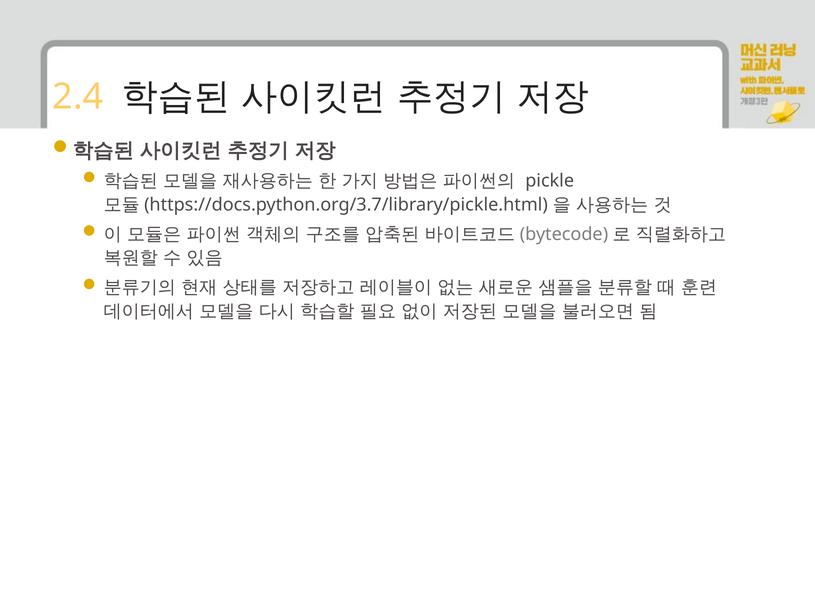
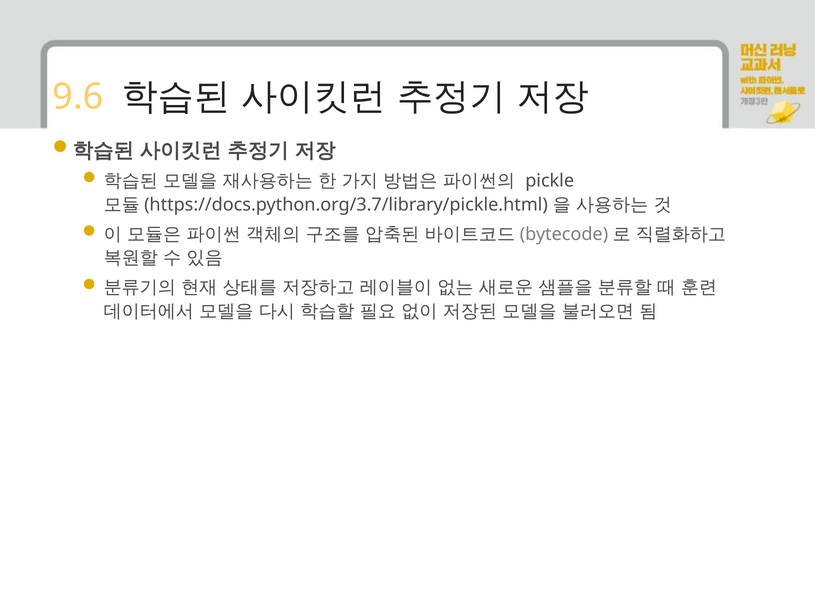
2.4: 2.4 -> 9.6
